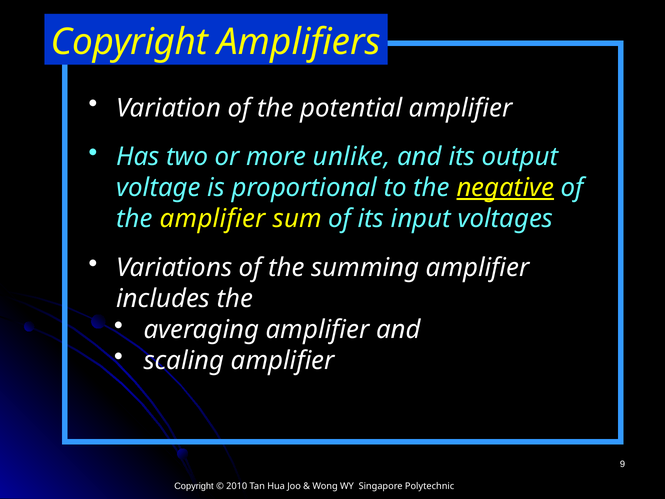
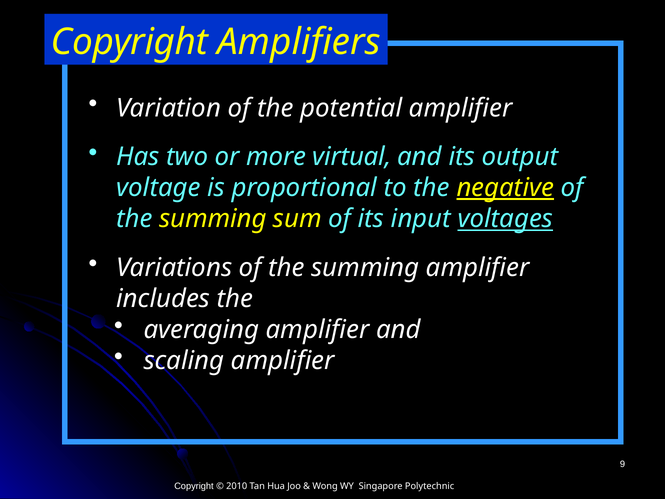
unlike: unlike -> virtual
amplifier at (213, 219): amplifier -> summing
voltages underline: none -> present
